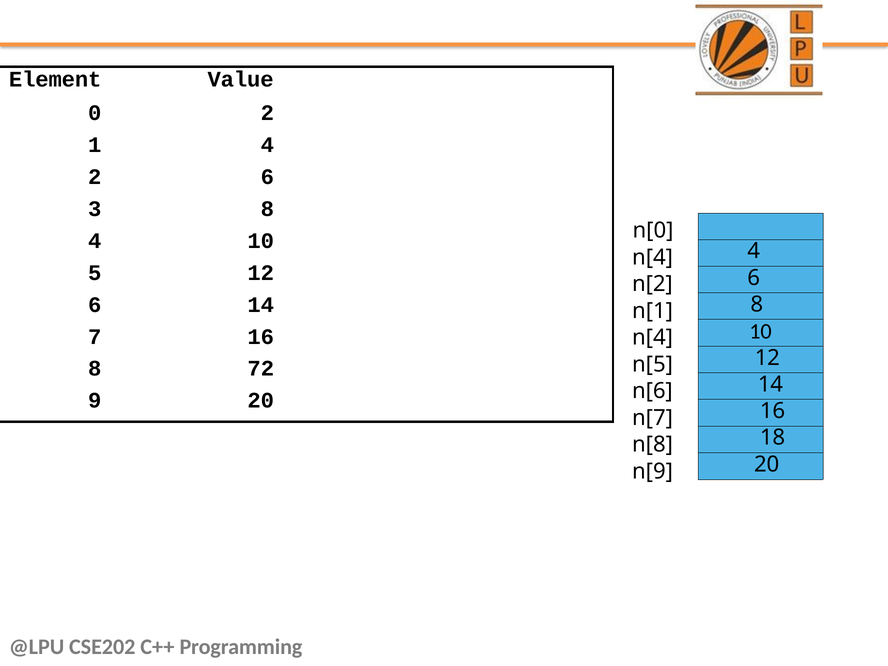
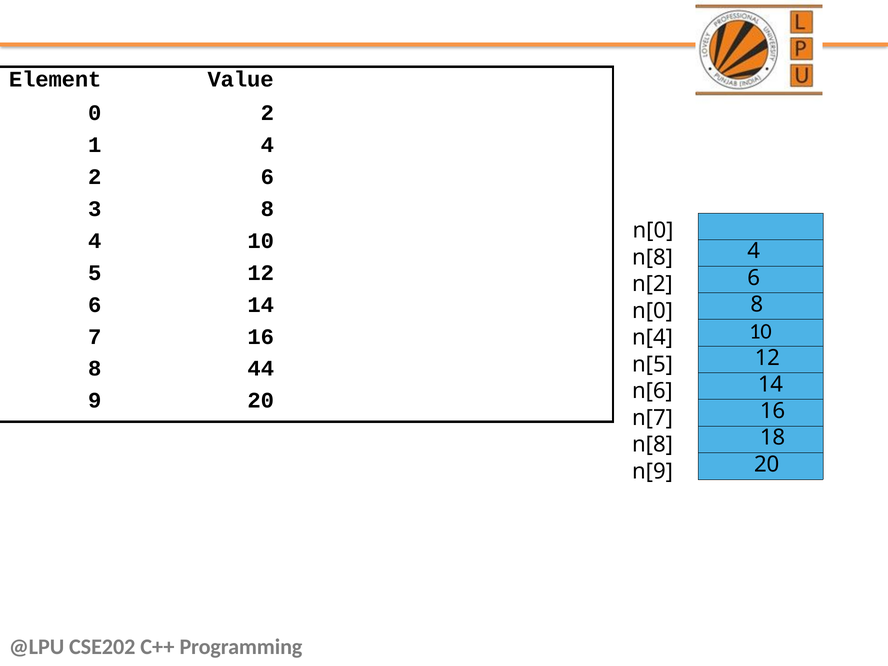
n[4 at (653, 257): n[4 -> n[8
n[1 at (653, 311): n[1 -> n[0
72: 72 -> 44
